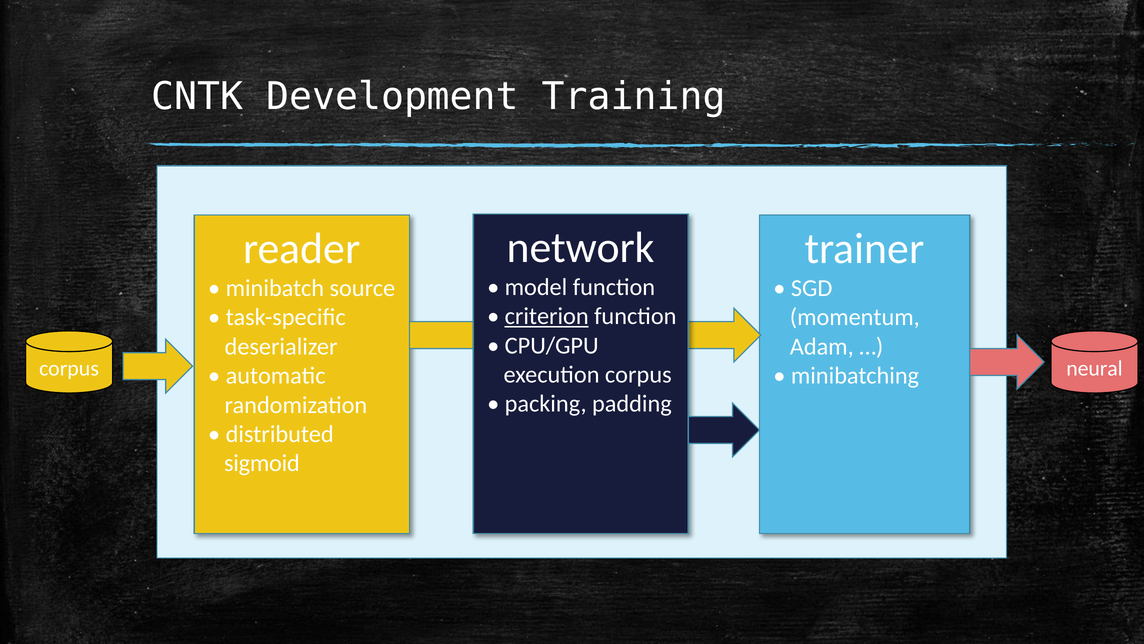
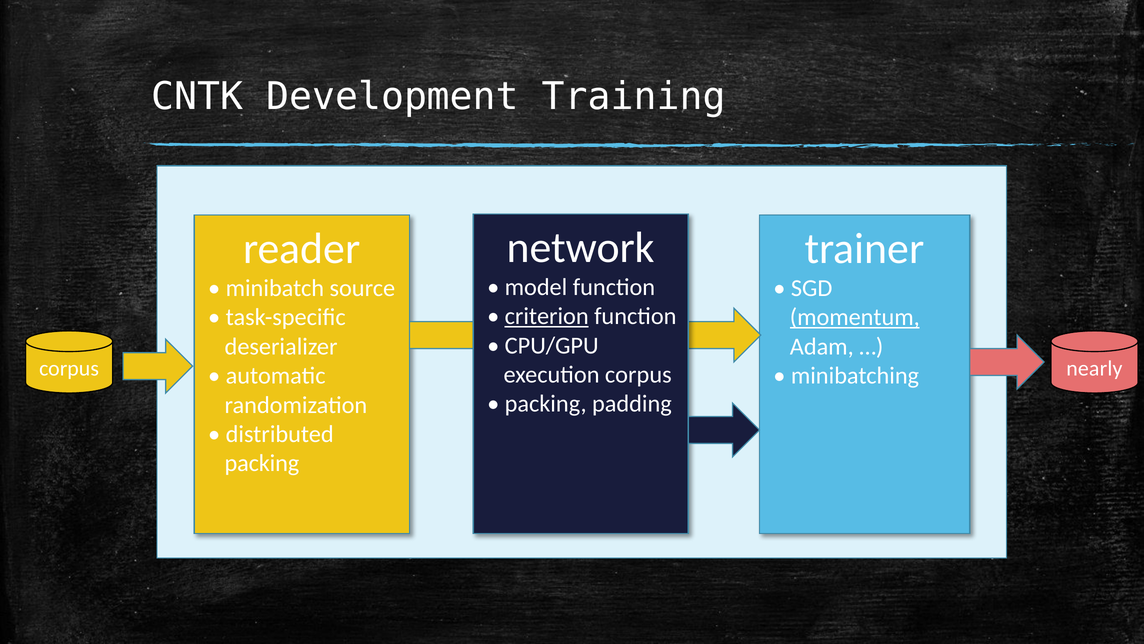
momentum underline: none -> present
neural: neural -> nearly
sigmoid at (262, 463): sigmoid -> packing
